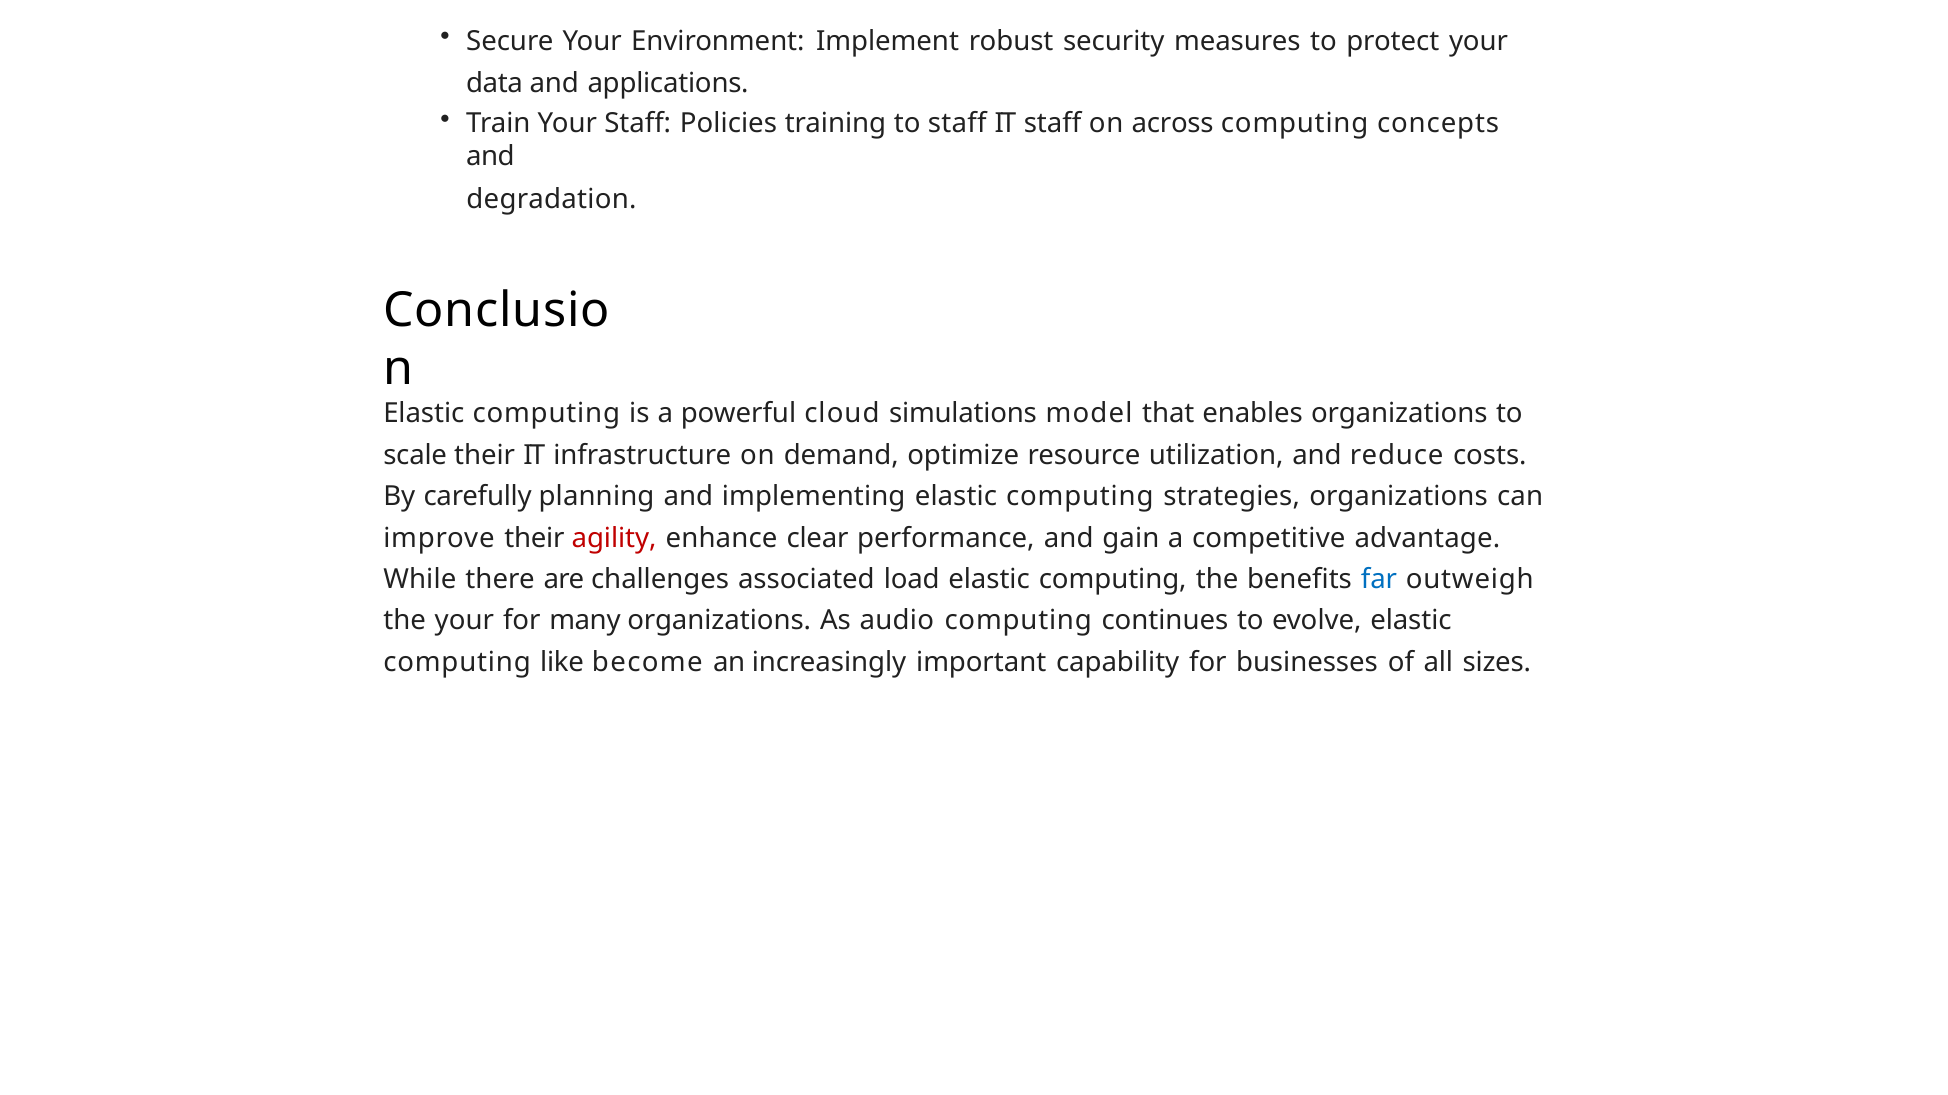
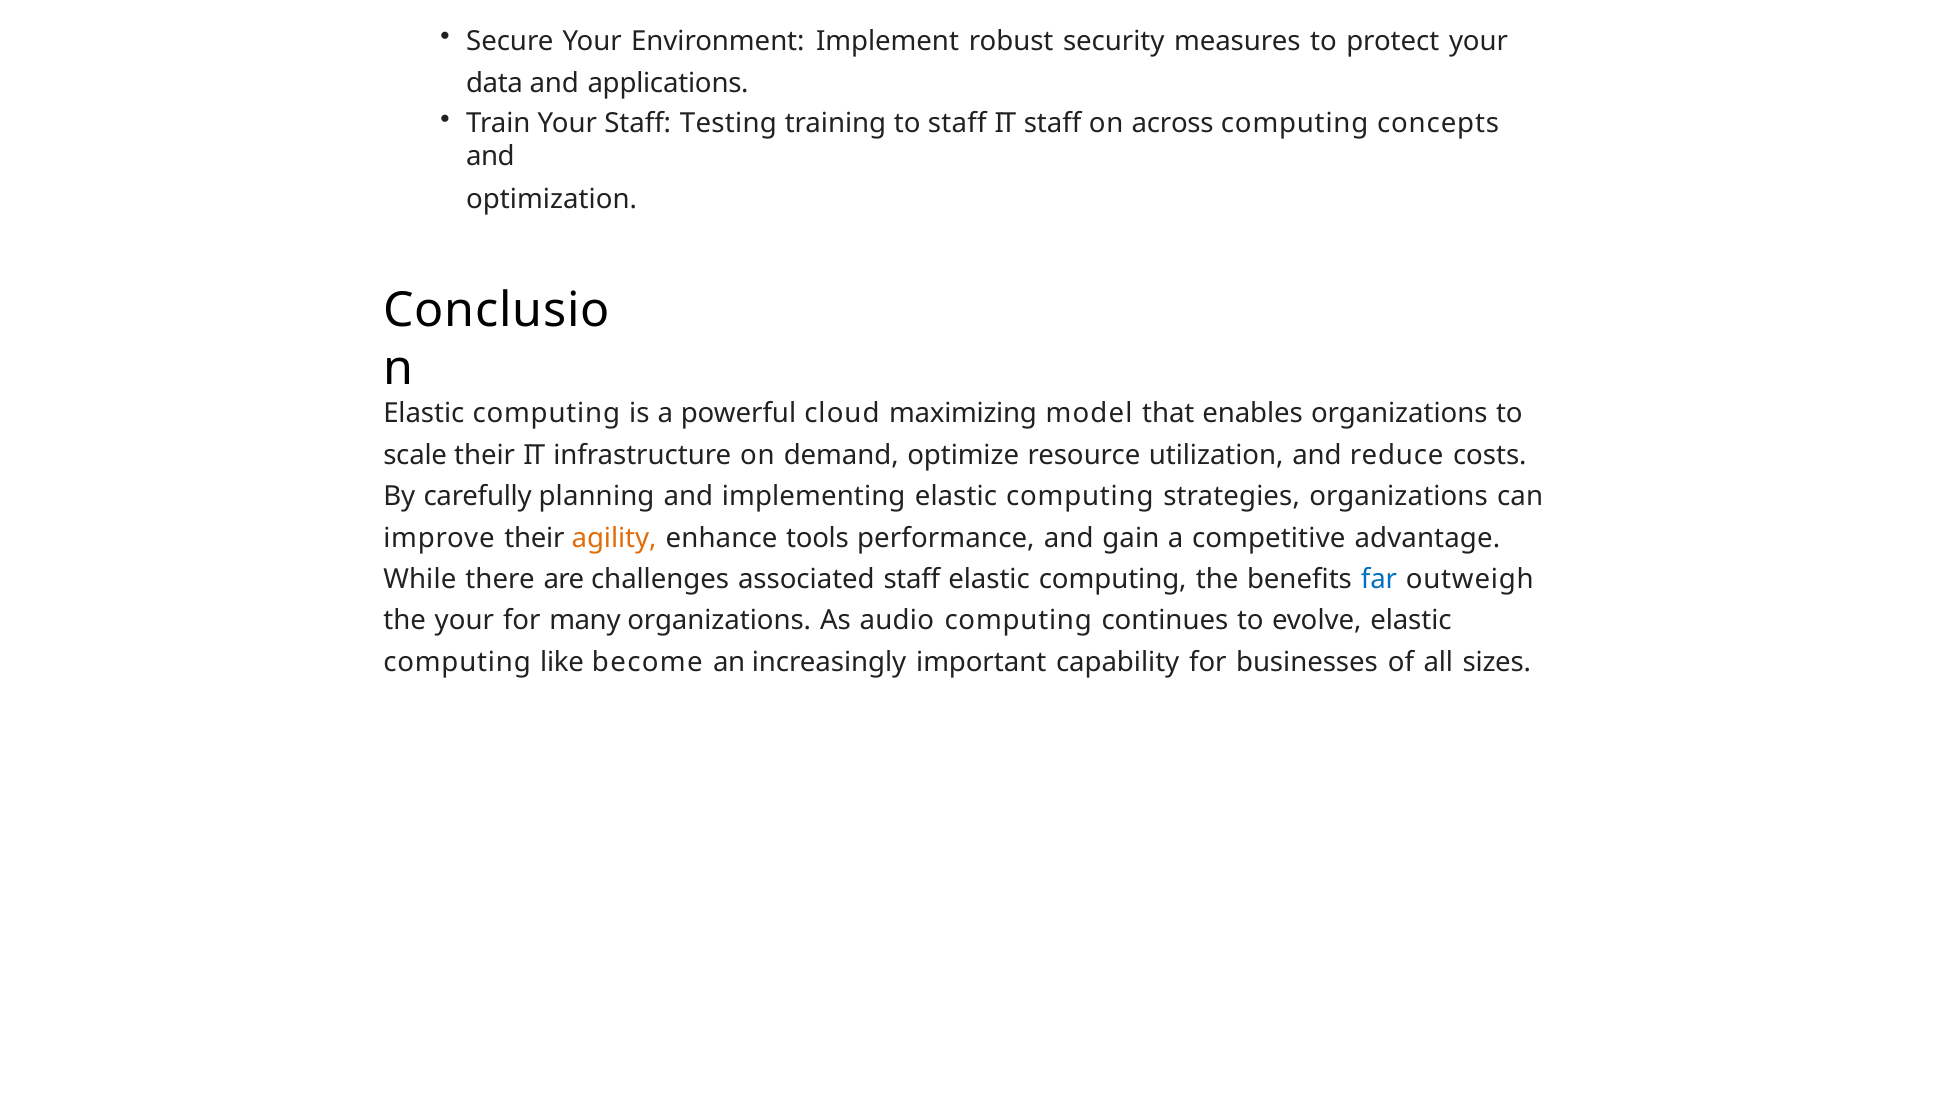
Policies: Policies -> Testing
degradation: degradation -> optimization
simulations: simulations -> maximizing
agility colour: red -> orange
clear: clear -> tools
associated load: load -> staff
